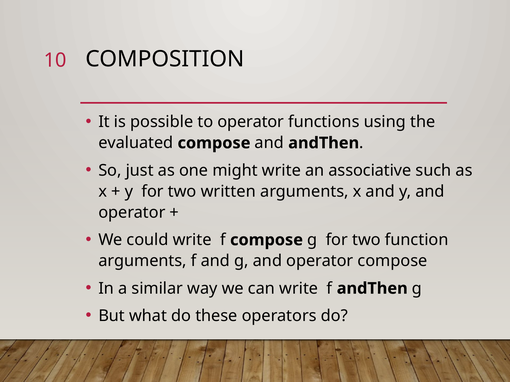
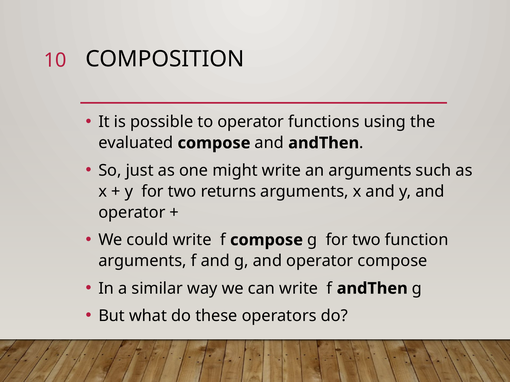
an associative: associative -> arguments
written: written -> returns
